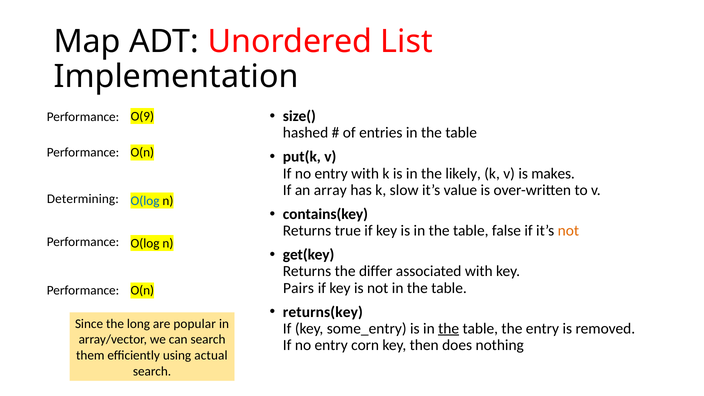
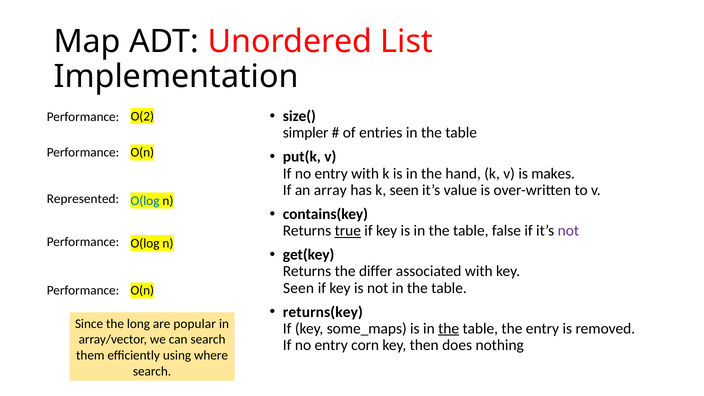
O(9: O(9 -> O(2
hashed: hashed -> simpler
likely: likely -> hand
k slow: slow -> seen
Determining: Determining -> Represented
true underline: none -> present
not at (568, 231) colour: orange -> purple
Pairs at (298, 288): Pairs -> Seen
some_entry: some_entry -> some_maps
actual: actual -> where
